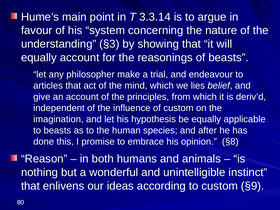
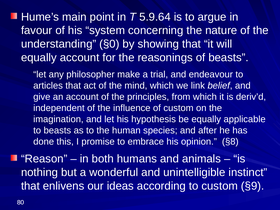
3.3.14: 3.3.14 -> 5.9.64
§3: §3 -> §0
lies: lies -> link
